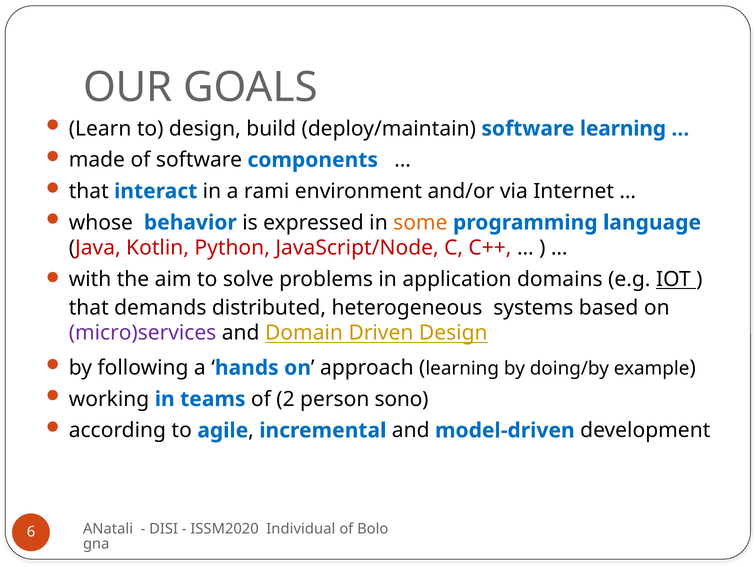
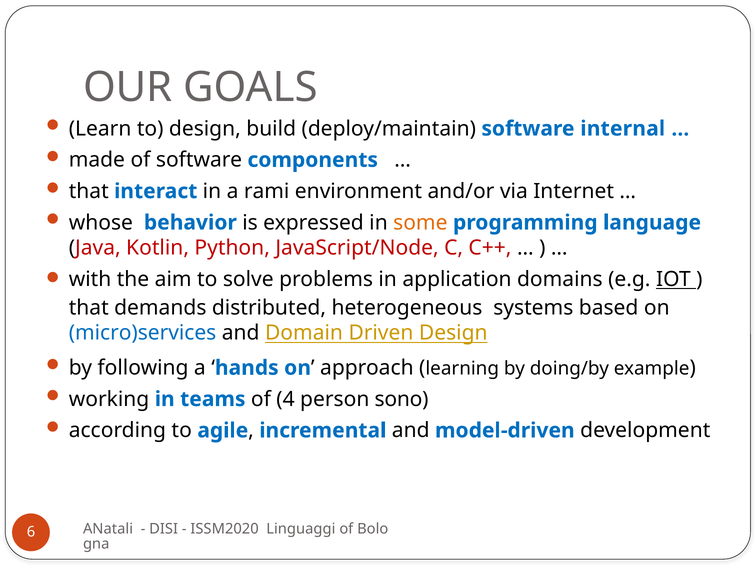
software learning: learning -> internal
micro)services colour: purple -> blue
2: 2 -> 4
Individual: Individual -> Linguaggi
